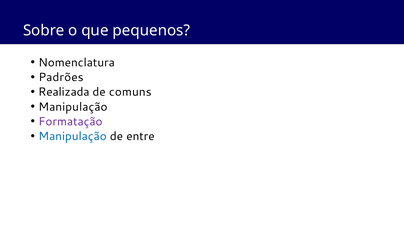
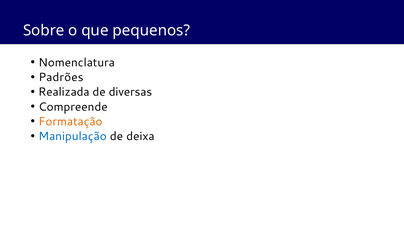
comuns: comuns -> diversas
Manipulação at (73, 107): Manipulação -> Compreende
Formatação colour: purple -> orange
entre: entre -> deixa
